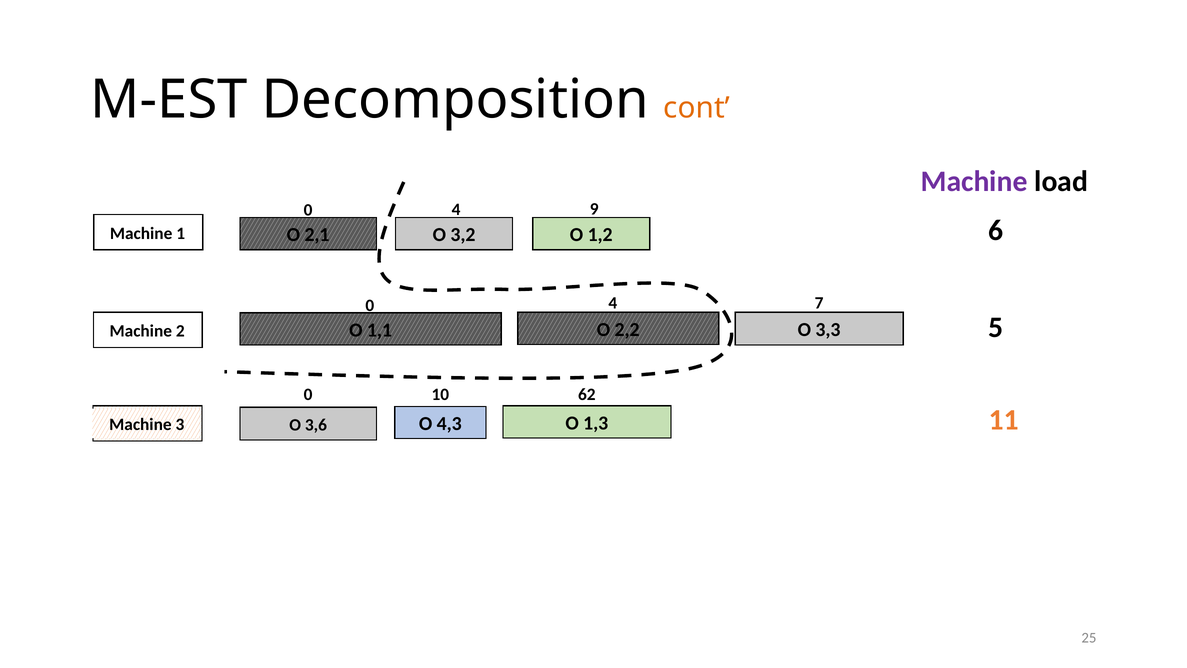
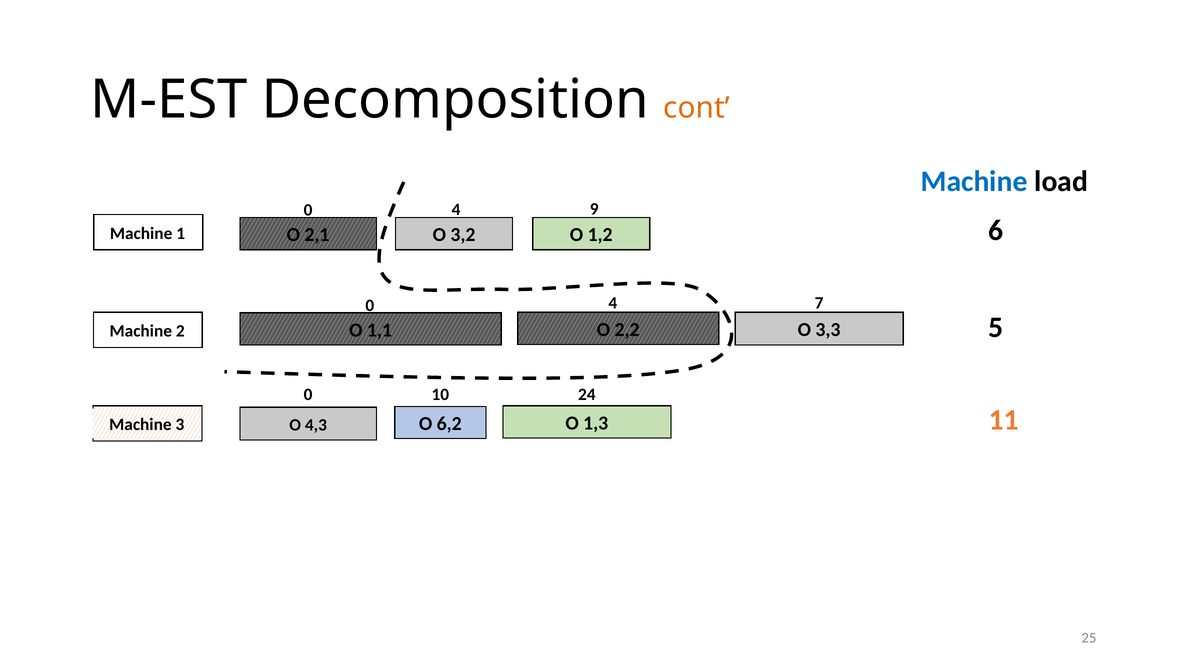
Machine at (974, 181) colour: purple -> blue
62: 62 -> 24
4,3: 4,3 -> 6,2
3,6: 3,6 -> 4,3
